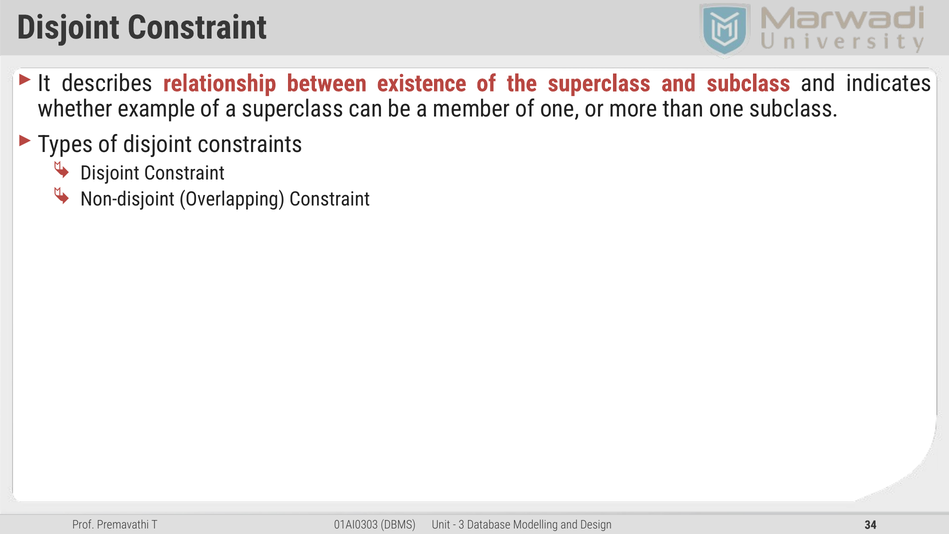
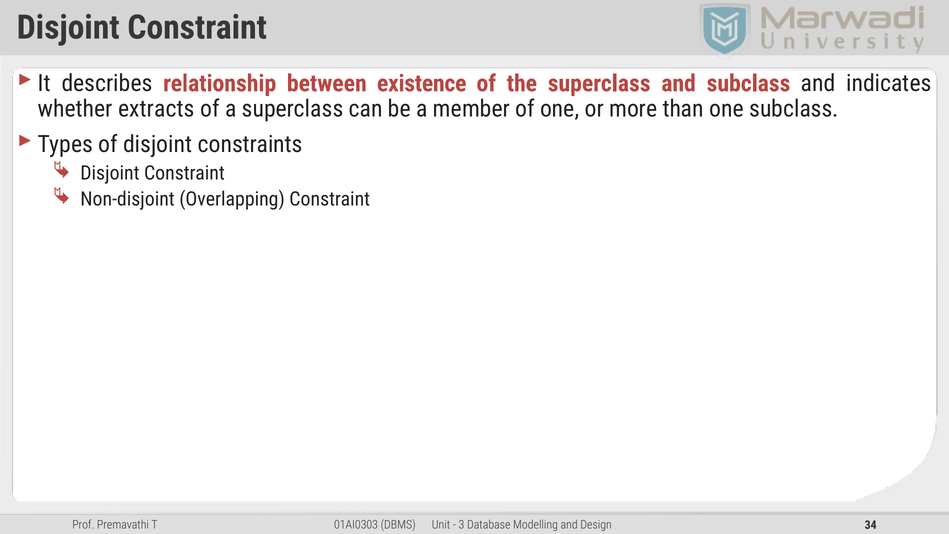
example: example -> extracts
